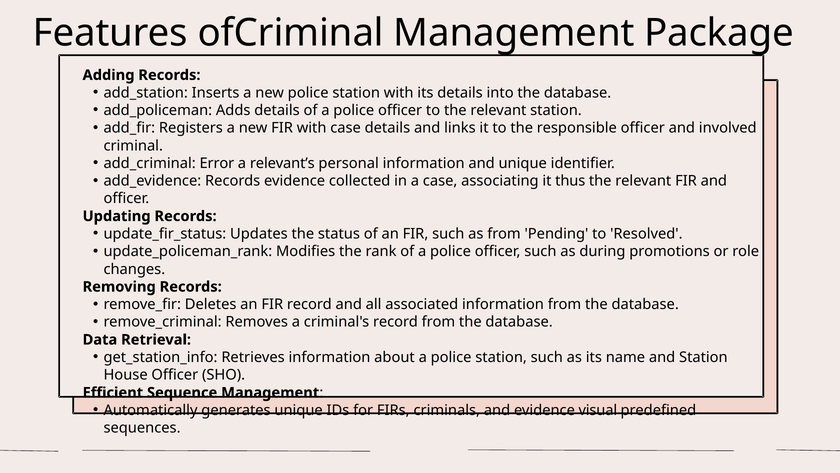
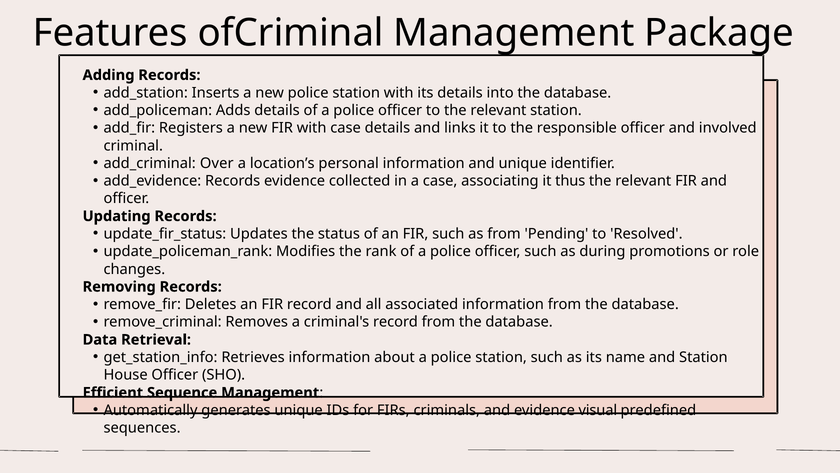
Error: Error -> Over
relevant’s: relevant’s -> location’s
